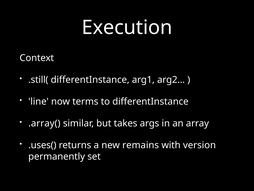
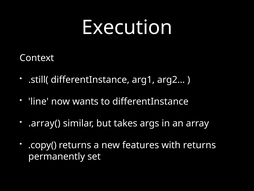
terms: terms -> wants
.uses(: .uses( -> .copy(
remains: remains -> features
with version: version -> returns
